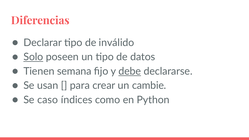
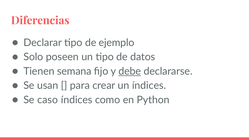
inválido: inválido -> ejemplo
Solo underline: present -> none
un cambie: cambie -> índices
